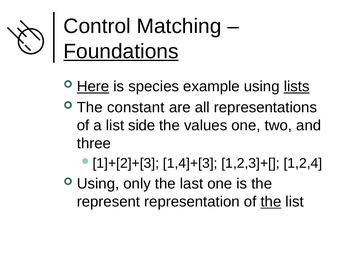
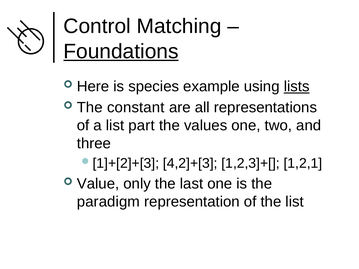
Here underline: present -> none
side: side -> part
1,4]+[3: 1,4]+[3 -> 4,2]+[3
1,2,4: 1,2,4 -> 1,2,1
Using at (98, 184): Using -> Value
represent: represent -> paradigm
the at (271, 202) underline: present -> none
